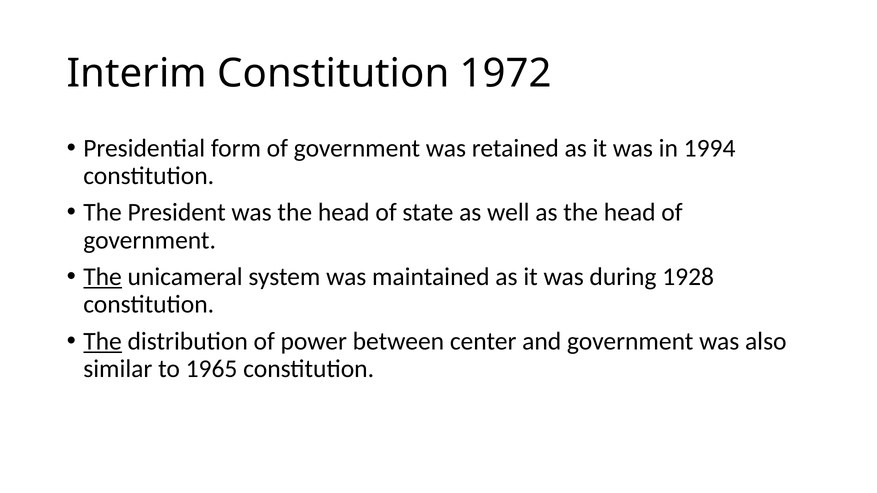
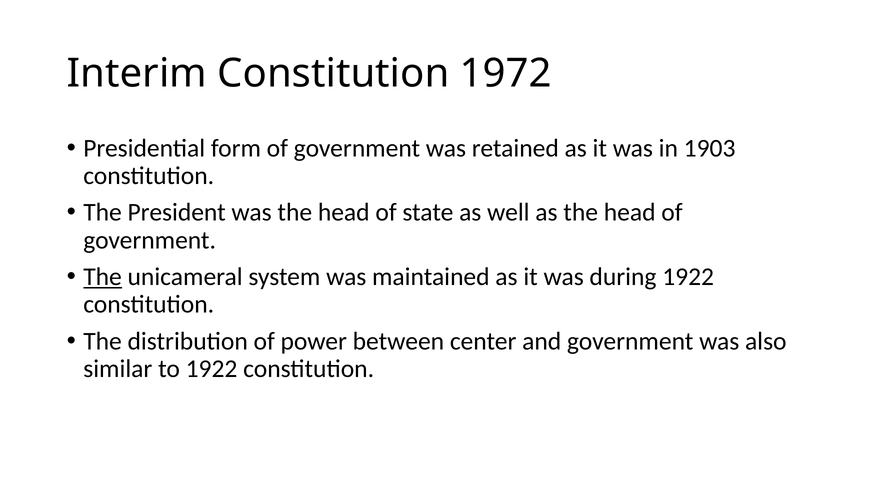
1994: 1994 -> 1903
during 1928: 1928 -> 1922
The at (103, 341) underline: present -> none
to 1965: 1965 -> 1922
